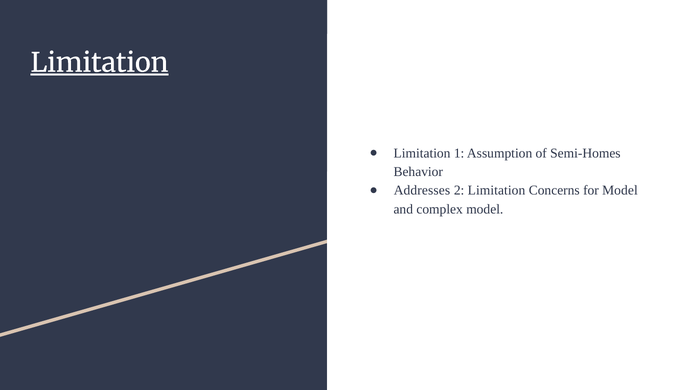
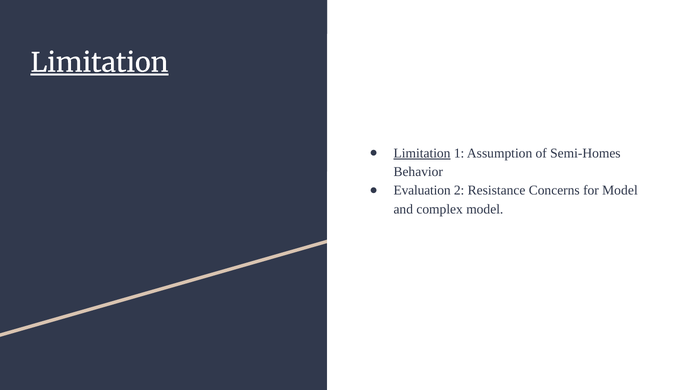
Limitation at (422, 153) underline: none -> present
Addresses: Addresses -> Evaluation
2 Limitation: Limitation -> Resistance
